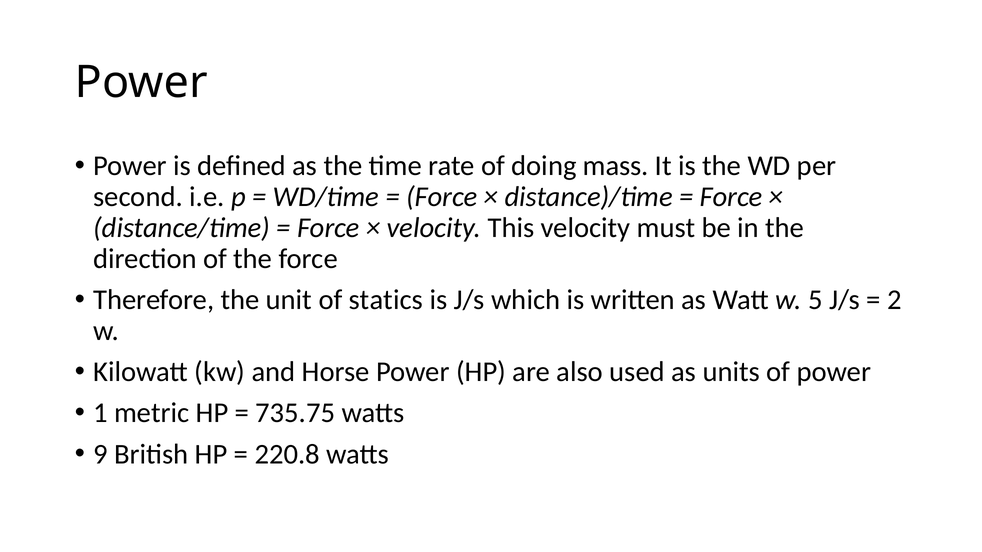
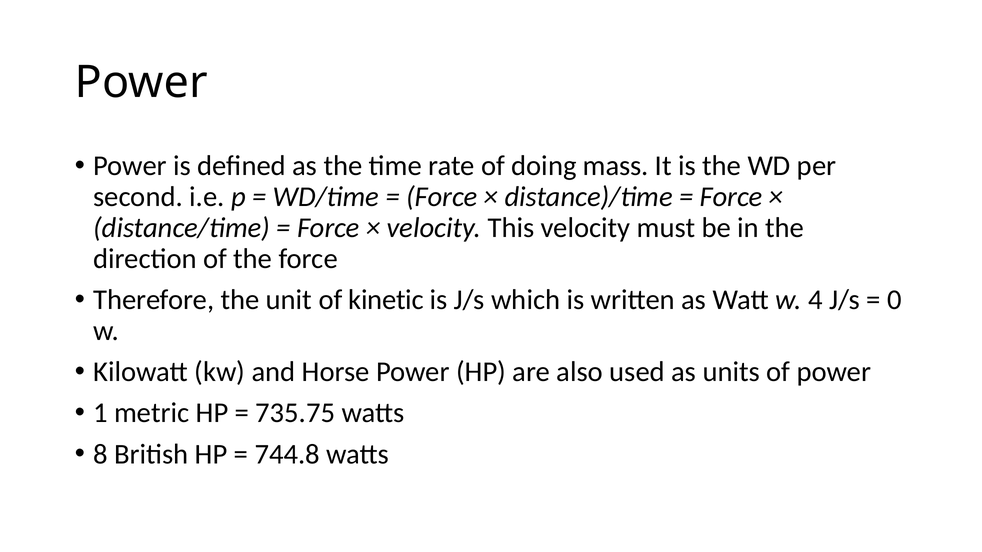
statics: statics -> kinetic
5: 5 -> 4
2: 2 -> 0
9: 9 -> 8
220.8: 220.8 -> 744.8
